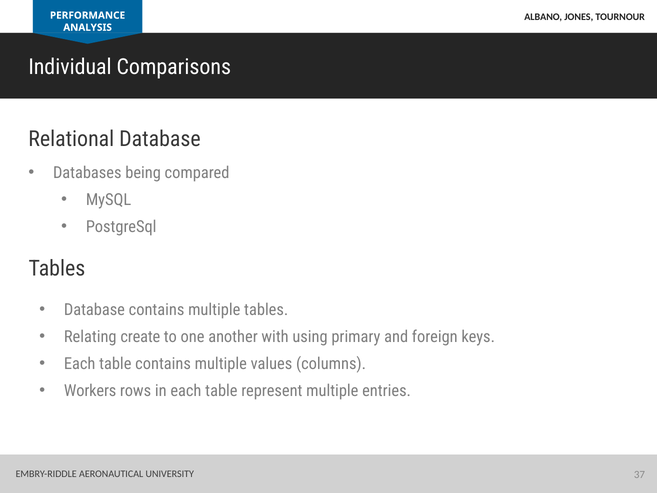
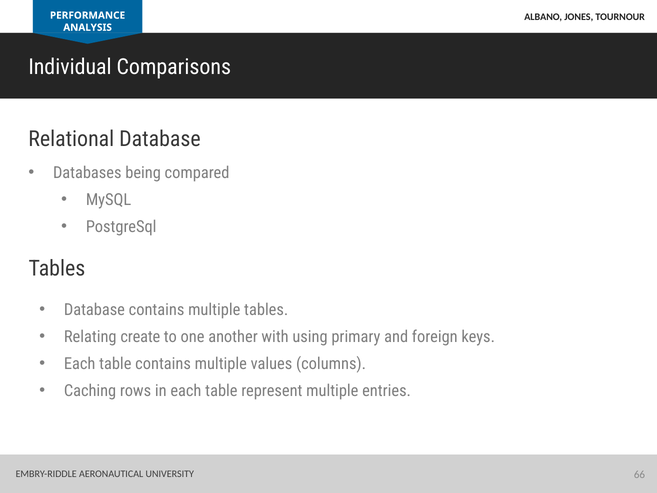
Workers: Workers -> Caching
37: 37 -> 66
